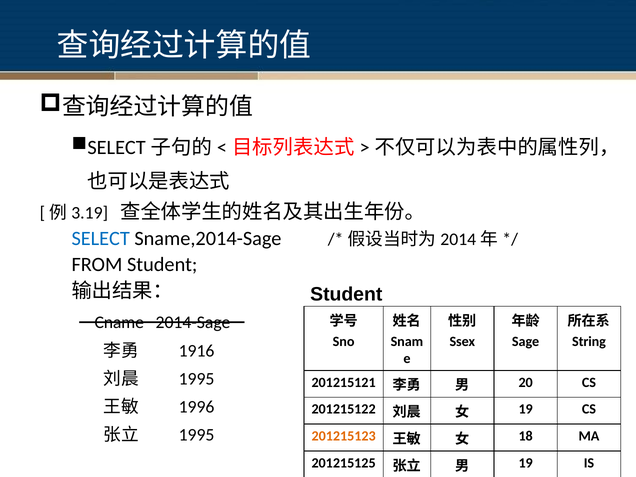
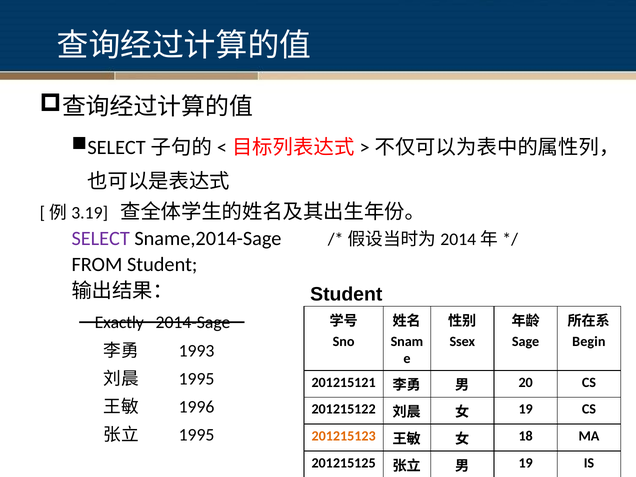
SELECT at (101, 238) colour: blue -> purple
Cname: Cname -> Exactly
String: String -> Begin
1916: 1916 -> 1993
